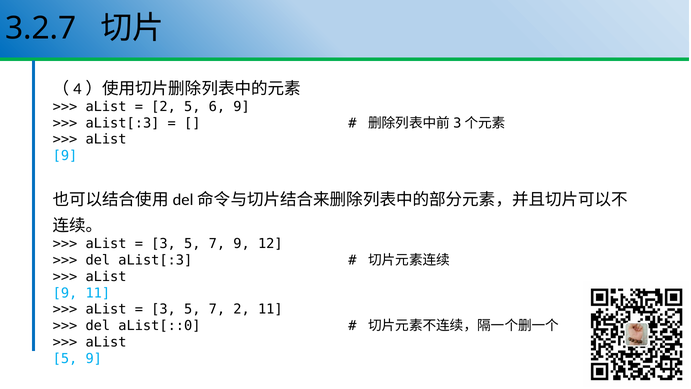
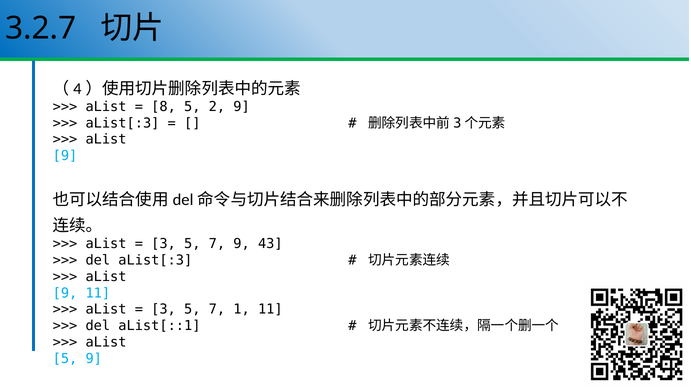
2 at (164, 107): 2 -> 8
6: 6 -> 2
12: 12 -> 43
7 2: 2 -> 1
aList[::0: aList[::0 -> aList[::1
